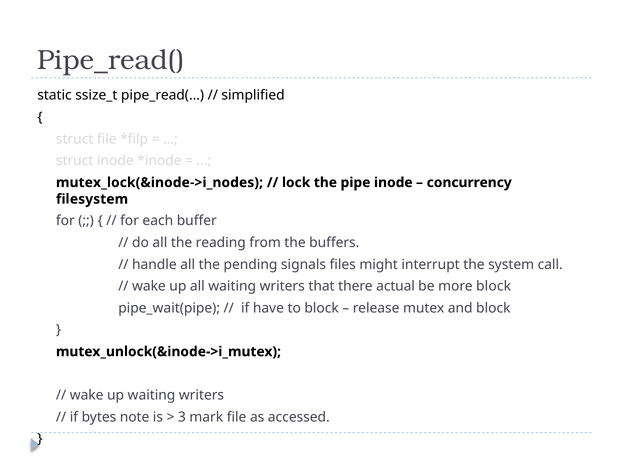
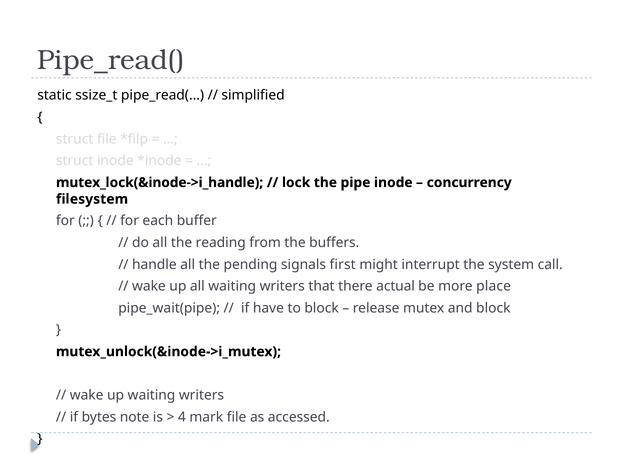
mutex_lock(&inode->i_nodes: mutex_lock(&inode->i_nodes -> mutex_lock(&inode->i_handle
files: files -> first
more block: block -> place
3: 3 -> 4
